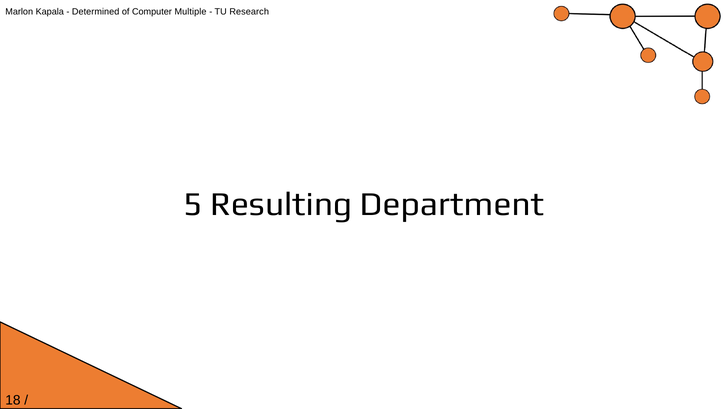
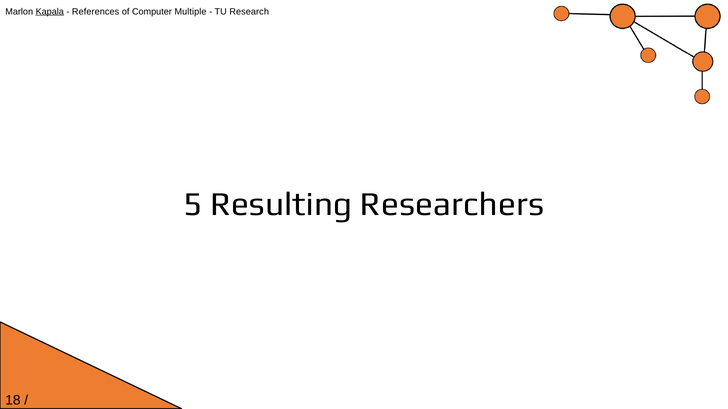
Kapala underline: none -> present
Determined: Determined -> References
Department: Department -> Researchers
